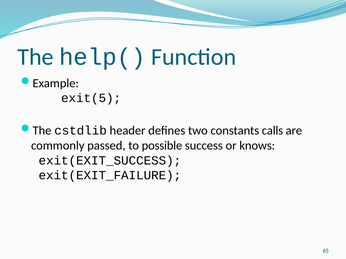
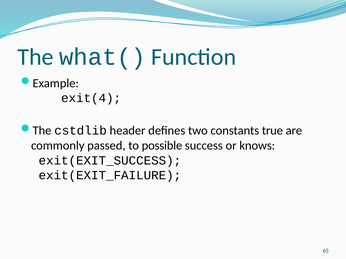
help(: help( -> what(
exit(5: exit(5 -> exit(4
calls: calls -> true
